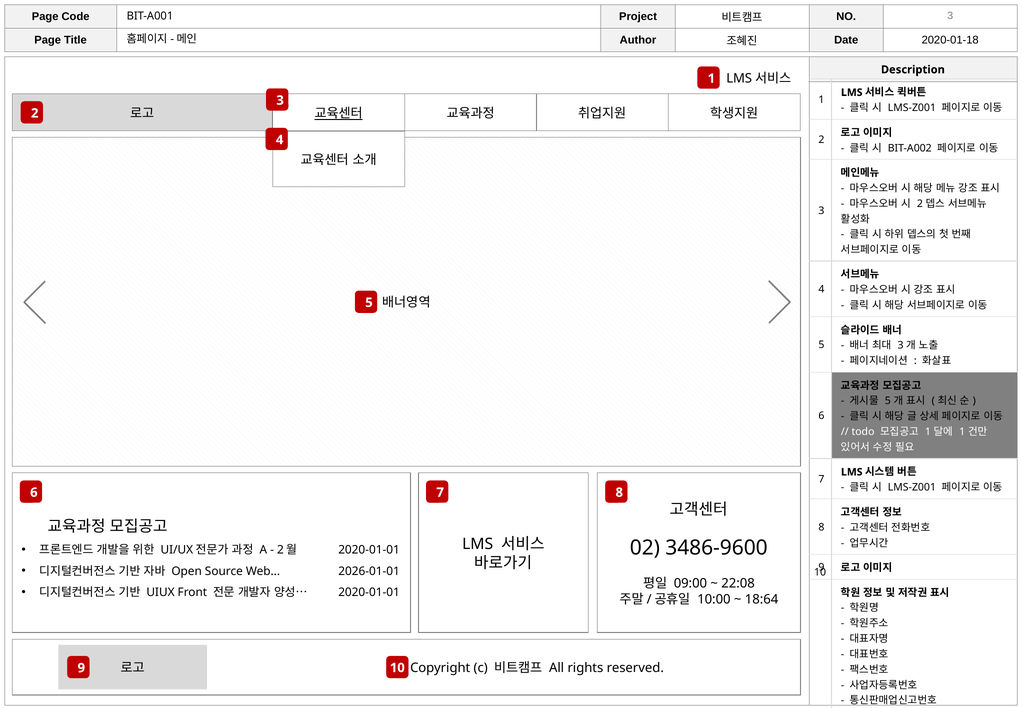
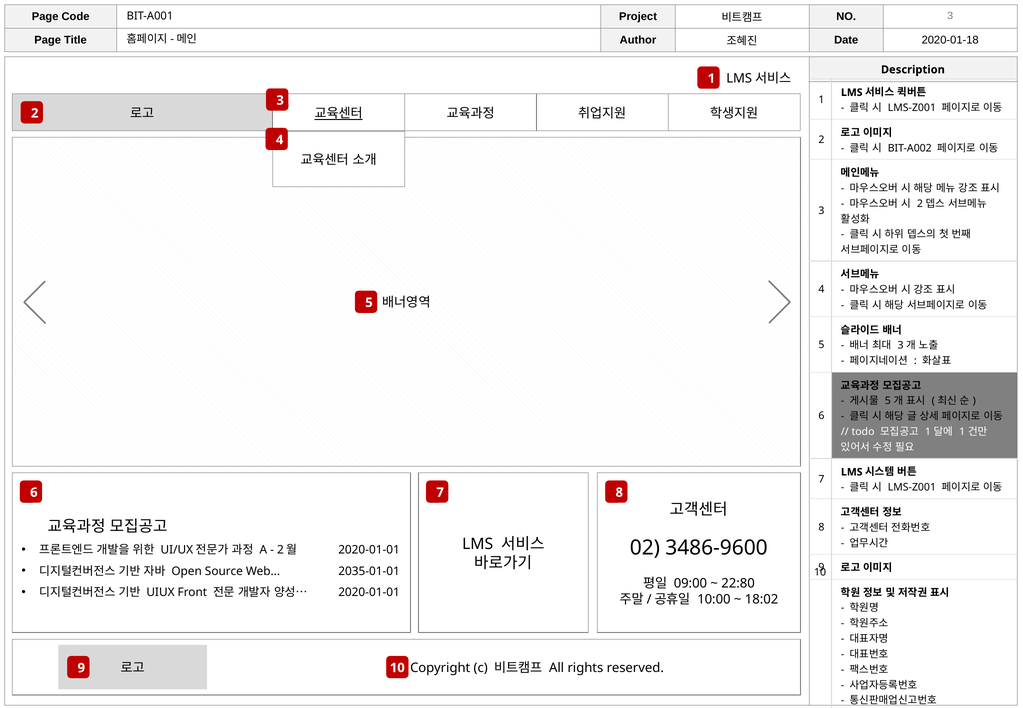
2026-01-01: 2026-01-01 -> 2035-01-01
22:08: 22:08 -> 22:80
18:64: 18:64 -> 18:02
